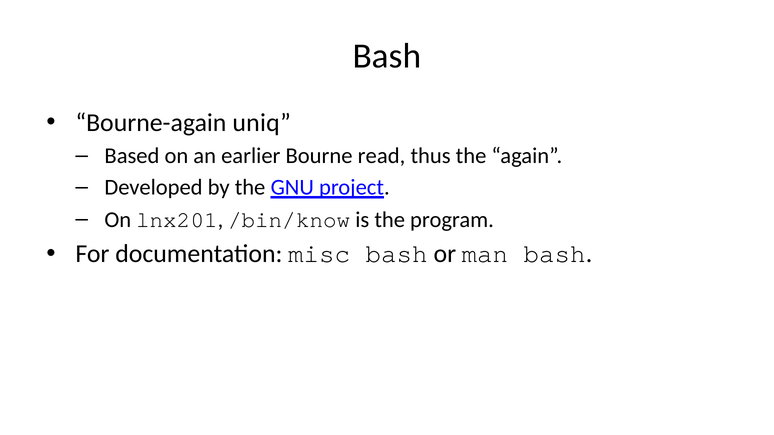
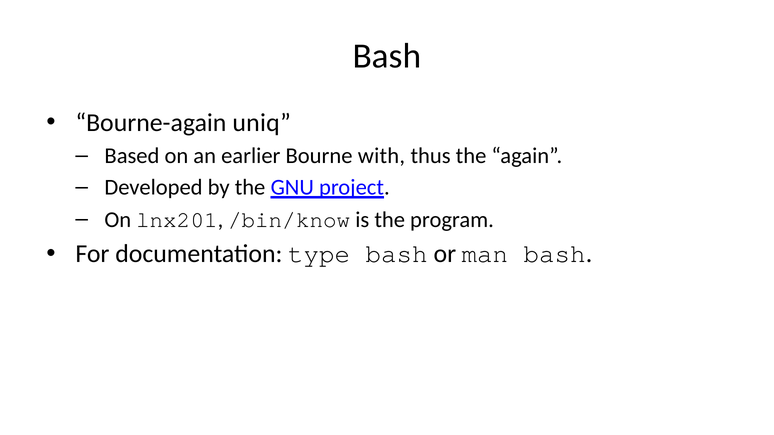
read: read -> with
misc: misc -> type
